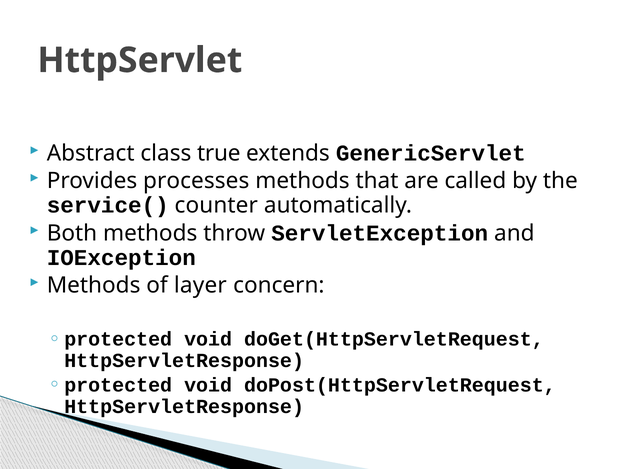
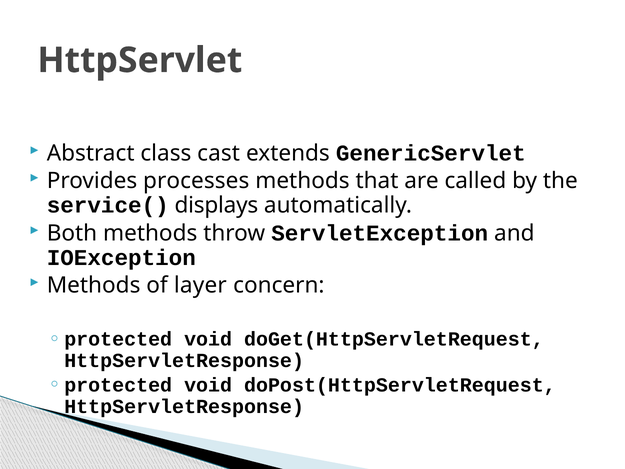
true: true -> cast
counter: counter -> displays
